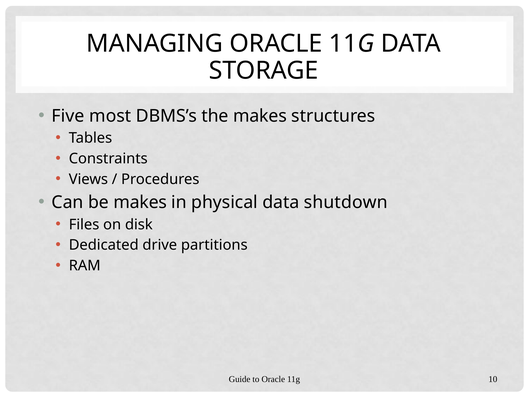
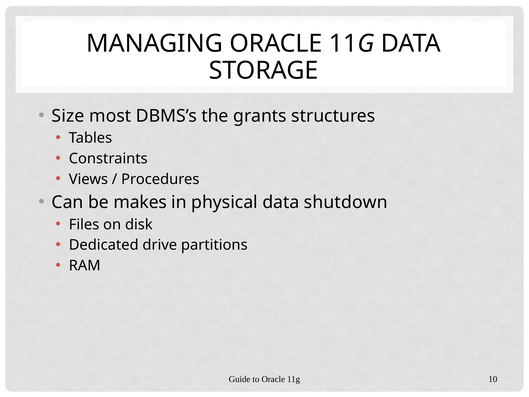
Five: Five -> Size
the makes: makes -> grants
